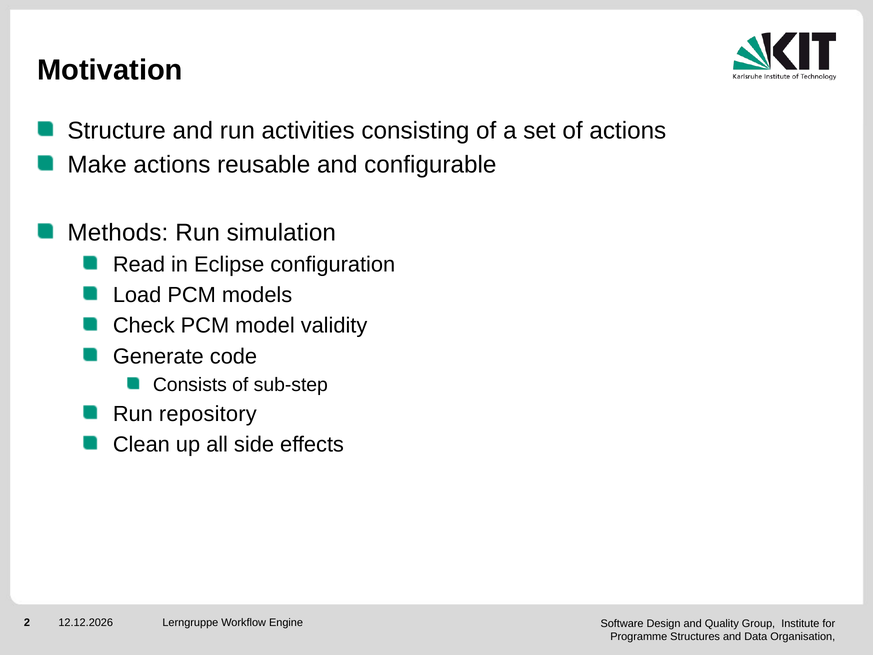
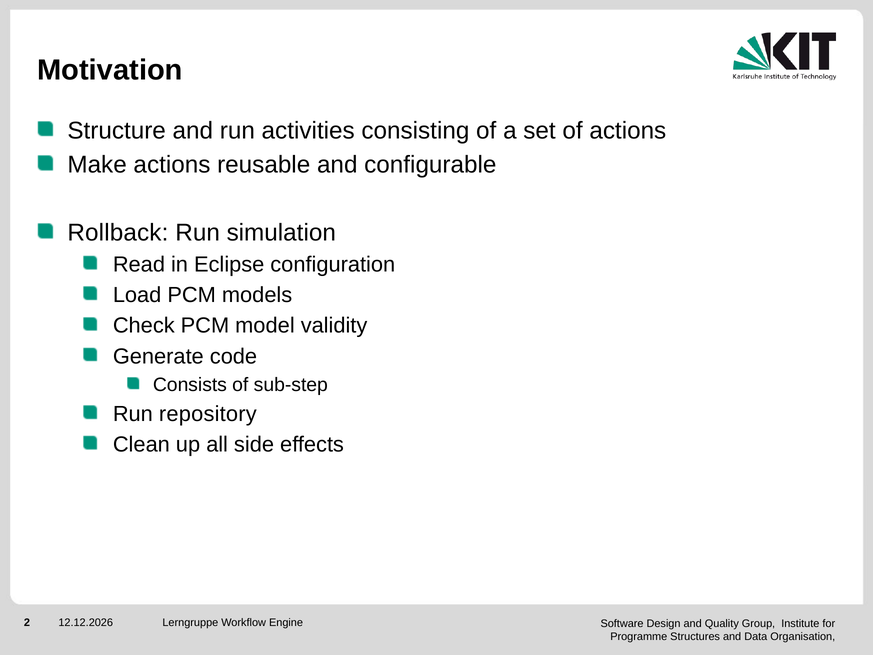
Methods: Methods -> Rollback
